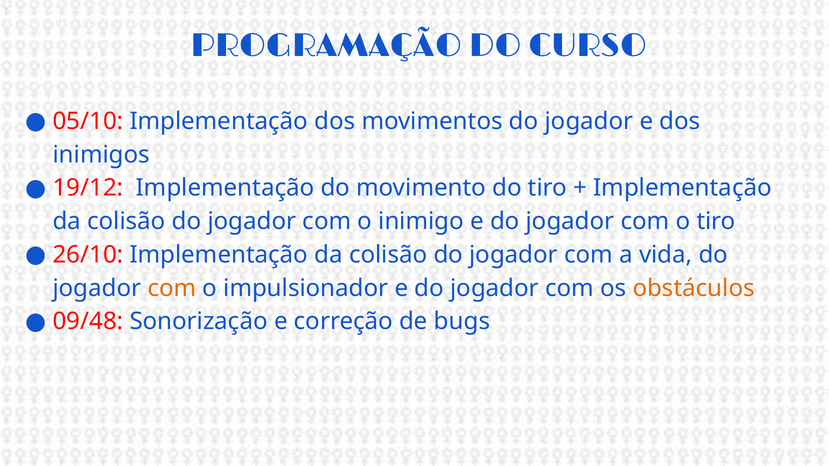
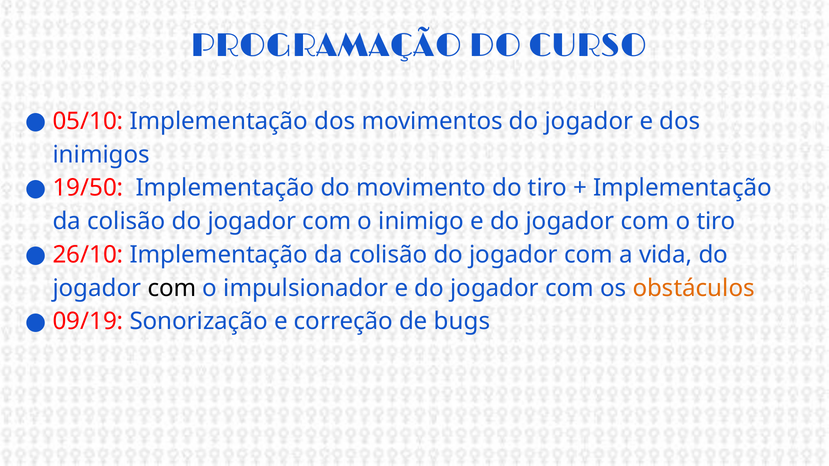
19/12: 19/12 -> 19/50
com at (172, 288) colour: orange -> black
09/48: 09/48 -> 09/19
